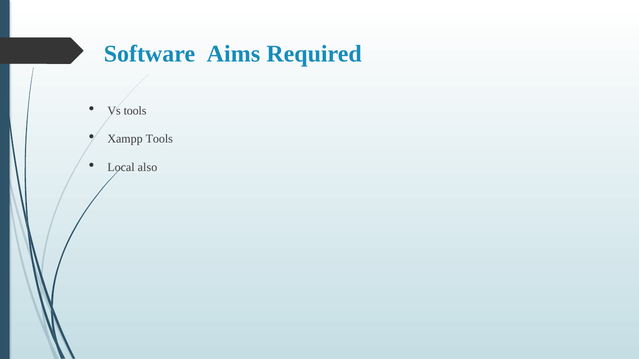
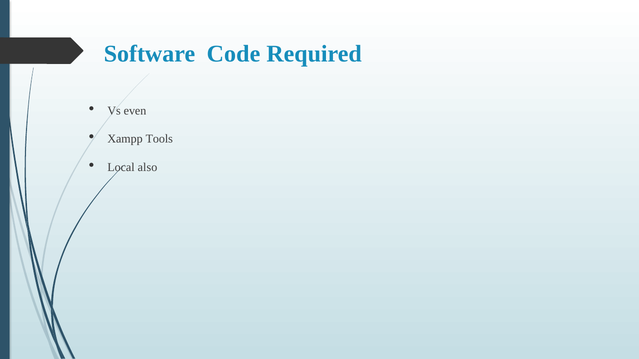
Aims: Aims -> Code
Vs tools: tools -> even
